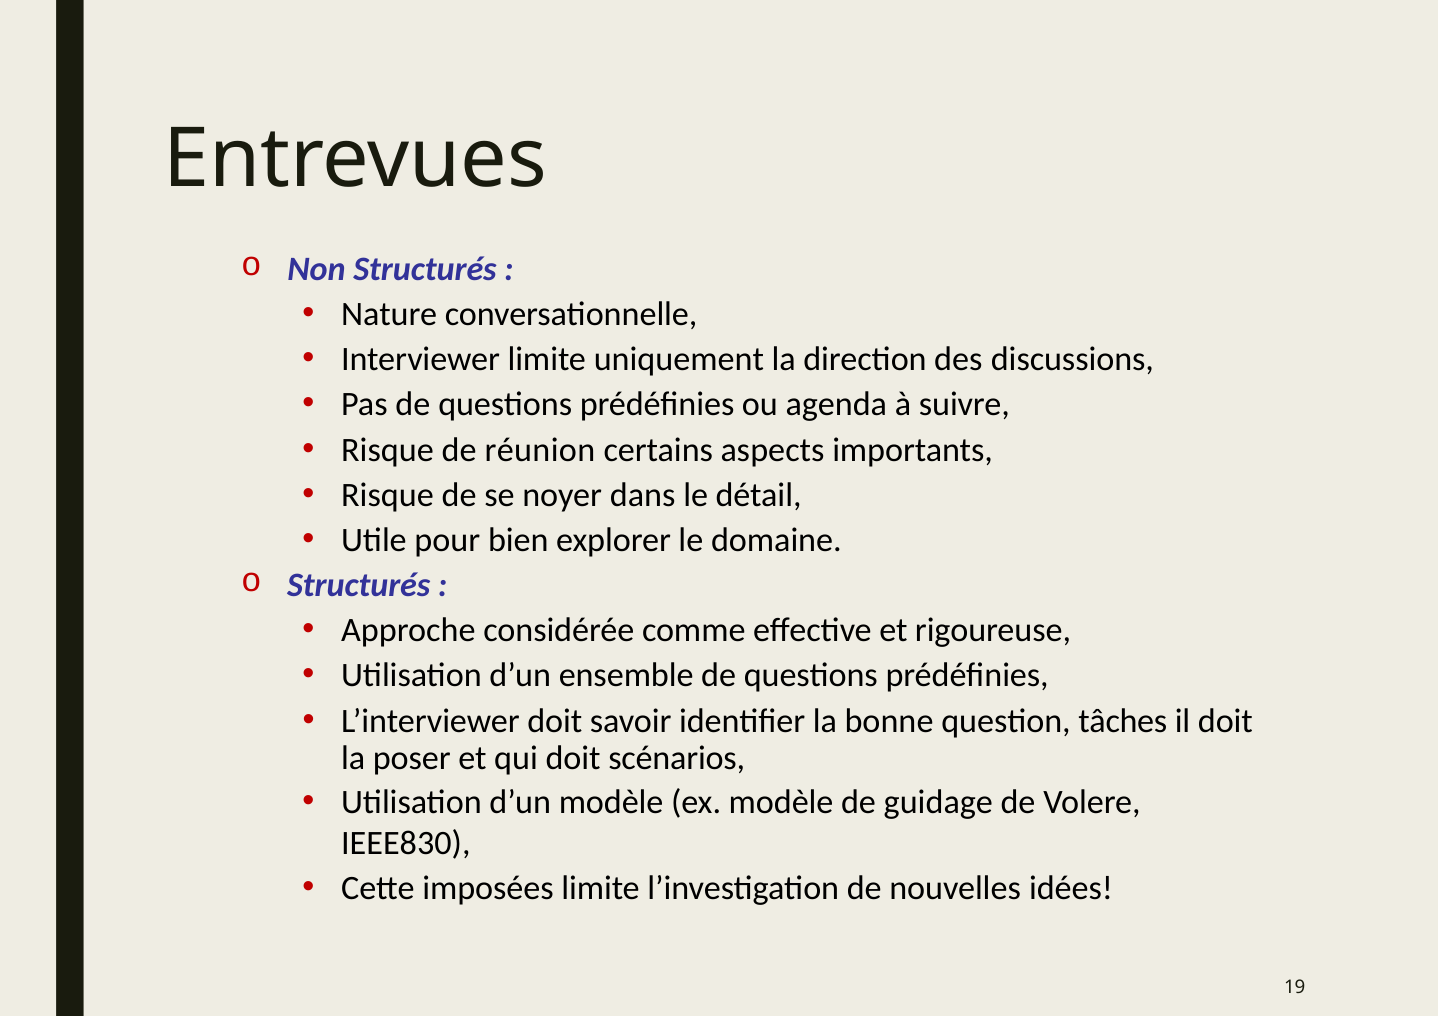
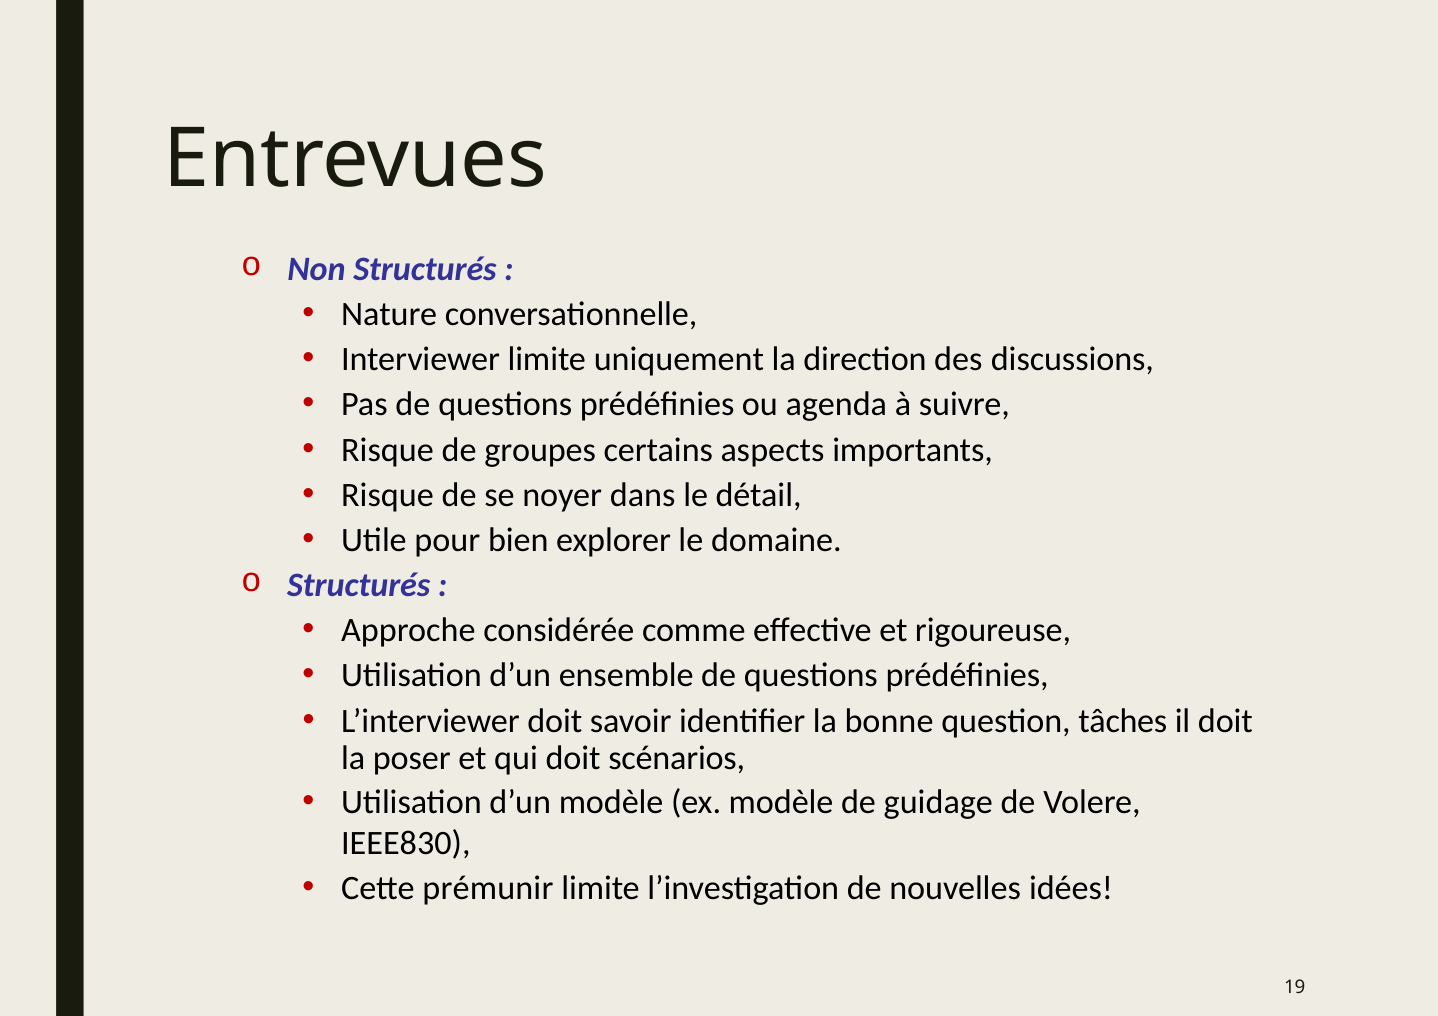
réunion: réunion -> groupes
imposées: imposées -> prémunir
